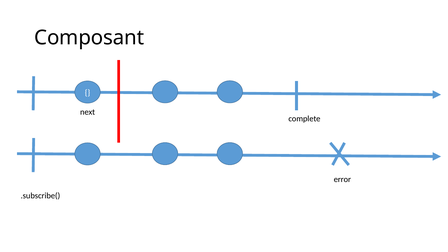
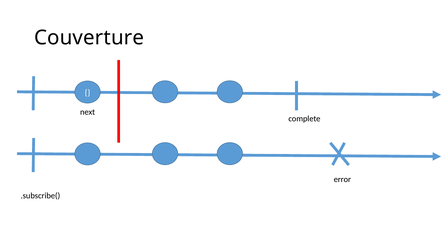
Composant: Composant -> Couverture
